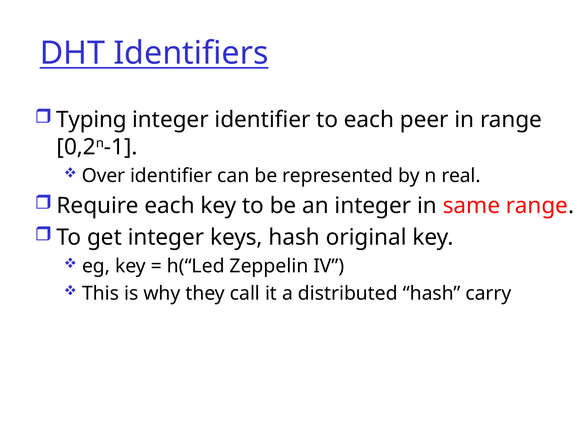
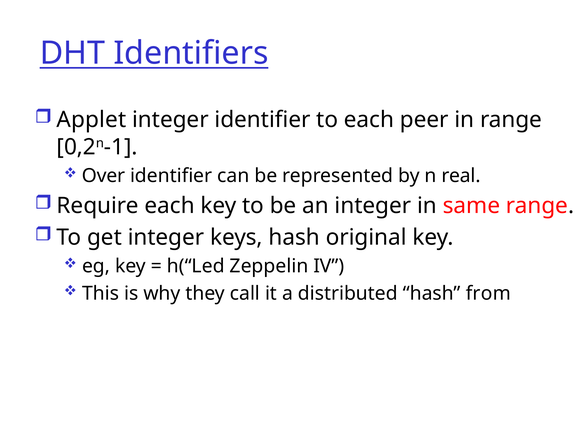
Typing: Typing -> Applet
carry: carry -> from
